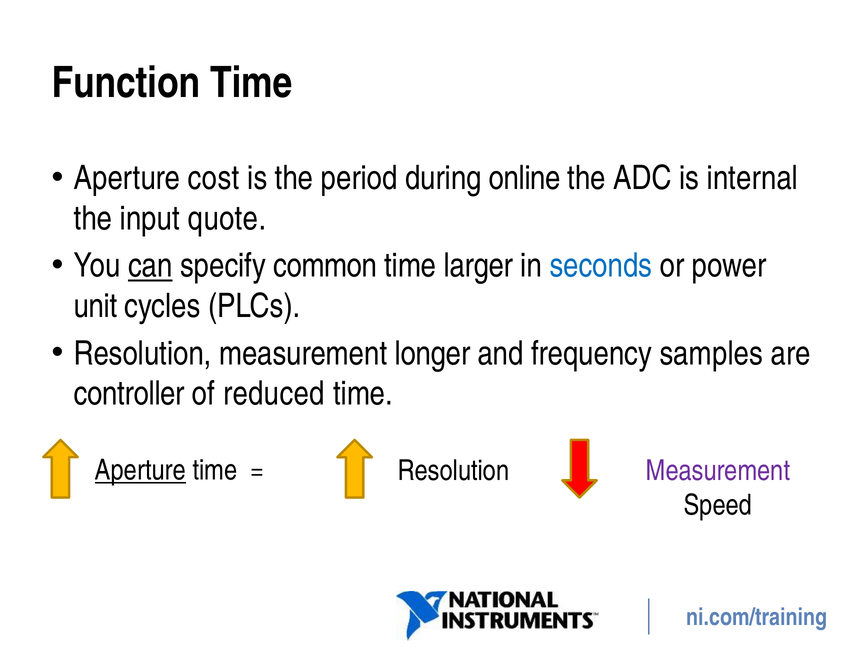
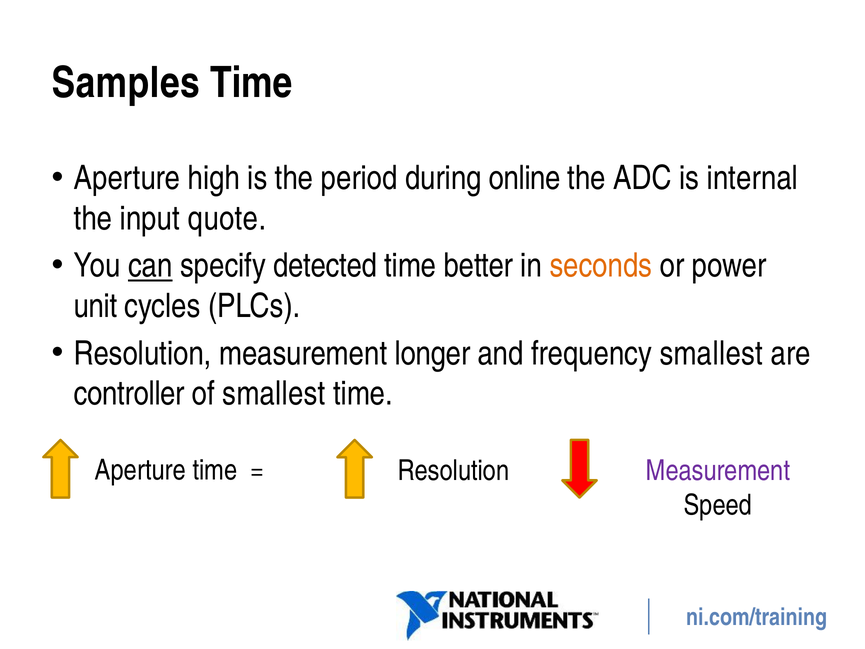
Function: Function -> Samples
cost: cost -> high
common: common -> detected
larger: larger -> better
seconds colour: blue -> orange
frequency samples: samples -> smallest
of reduced: reduced -> smallest
Aperture at (140, 470) underline: present -> none
